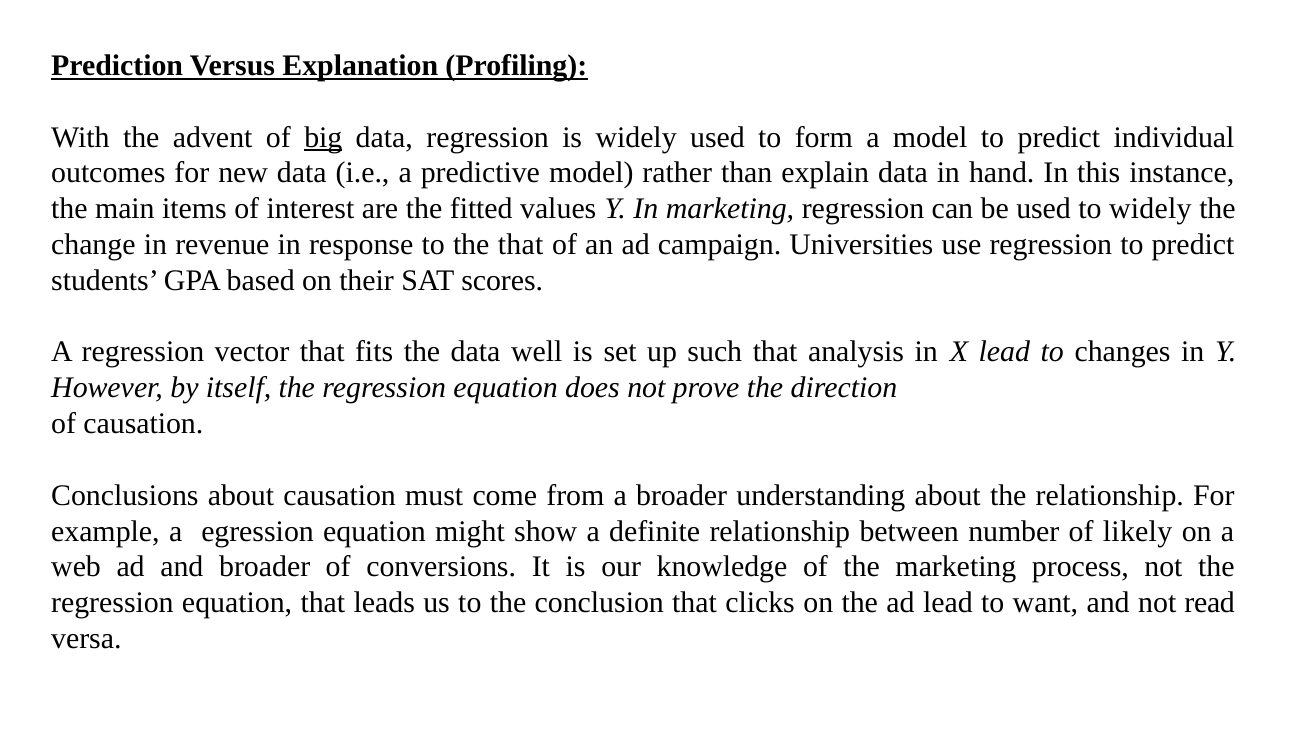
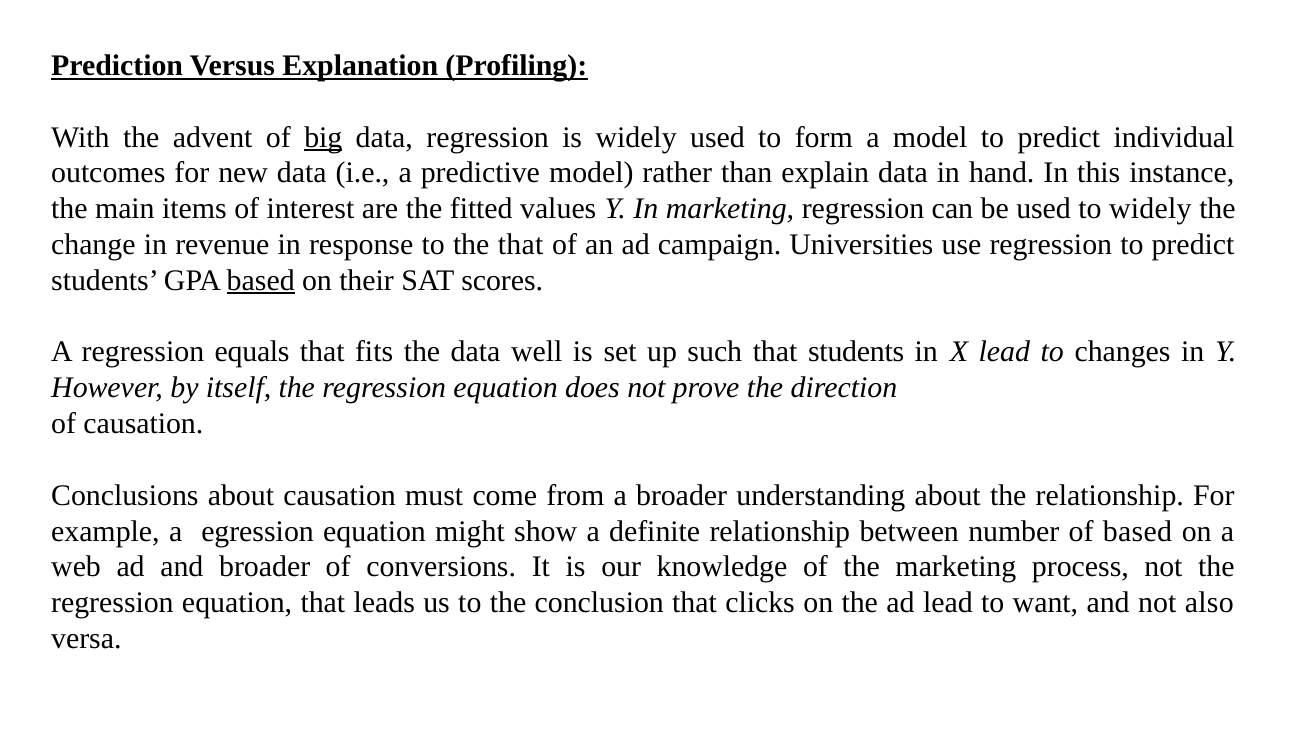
based at (261, 281) underline: none -> present
vector: vector -> equals
that analysis: analysis -> students
of likely: likely -> based
read: read -> also
